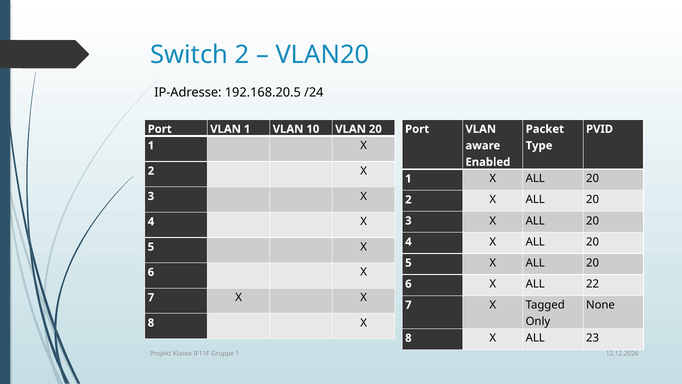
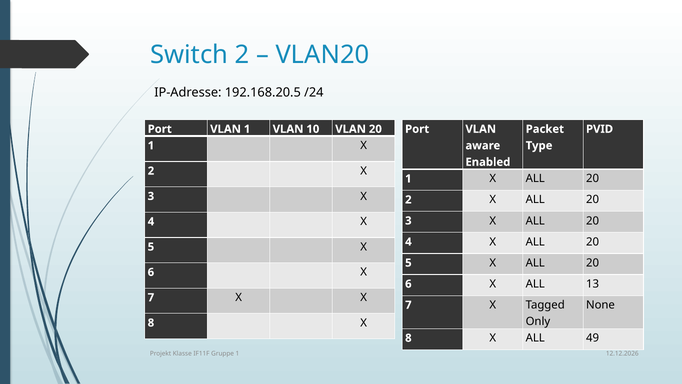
22: 22 -> 13
23: 23 -> 49
